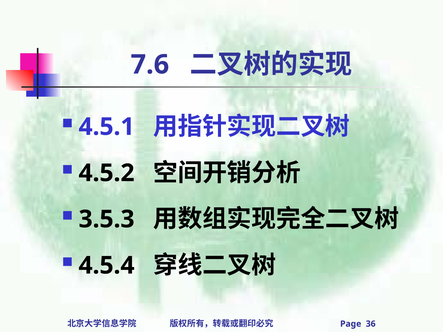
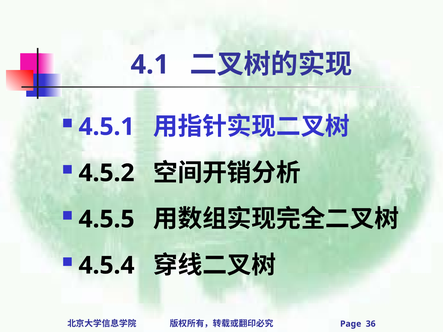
7.6: 7.6 -> 4.1
3.5.3: 3.5.3 -> 4.5.5
